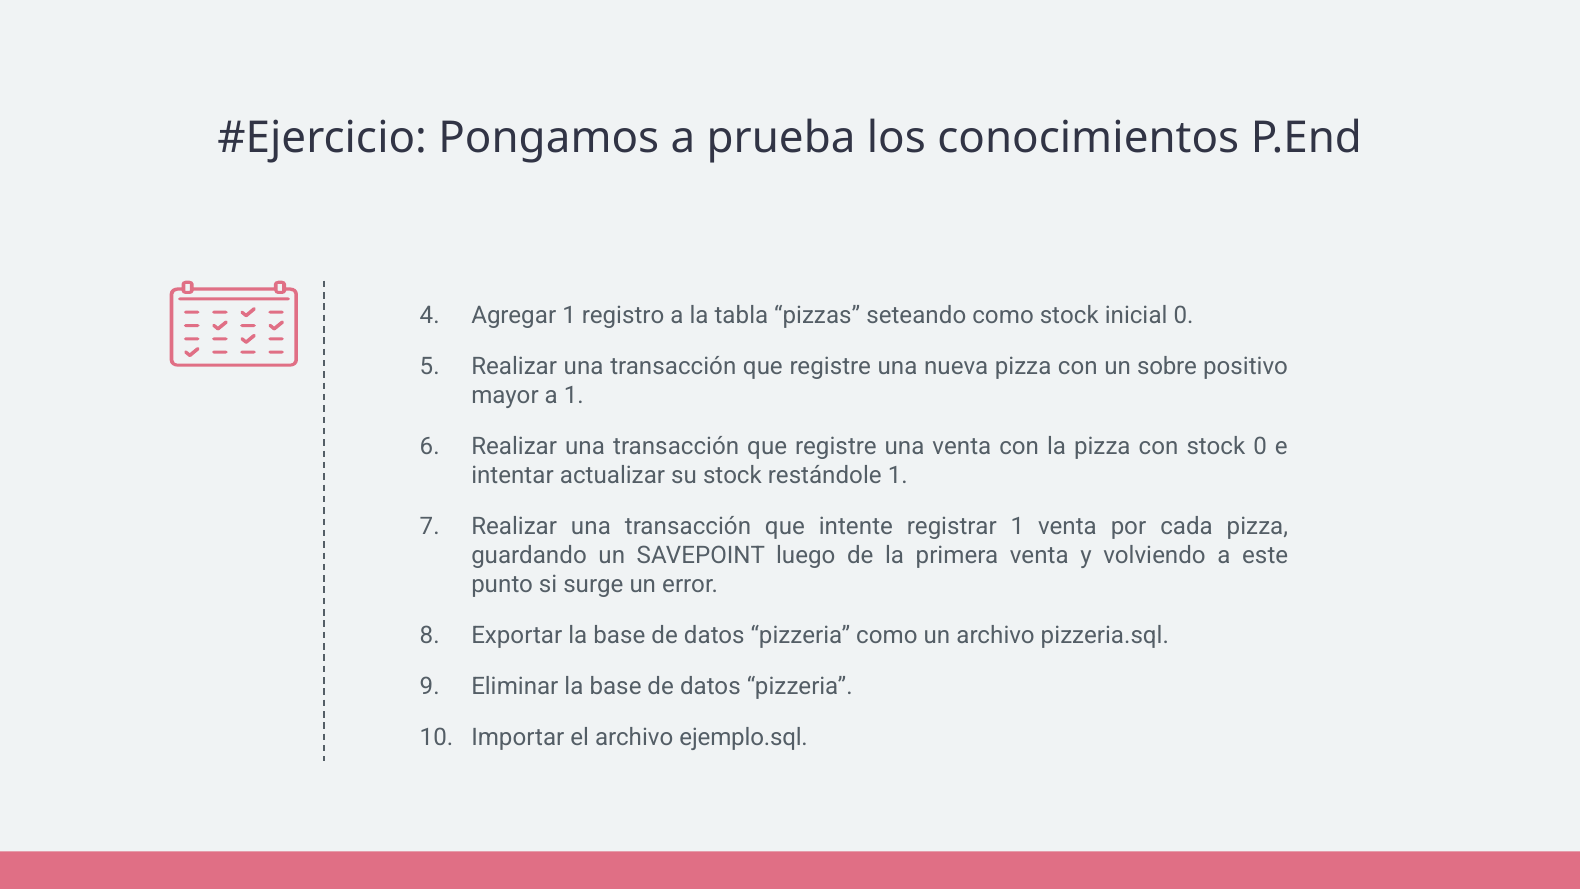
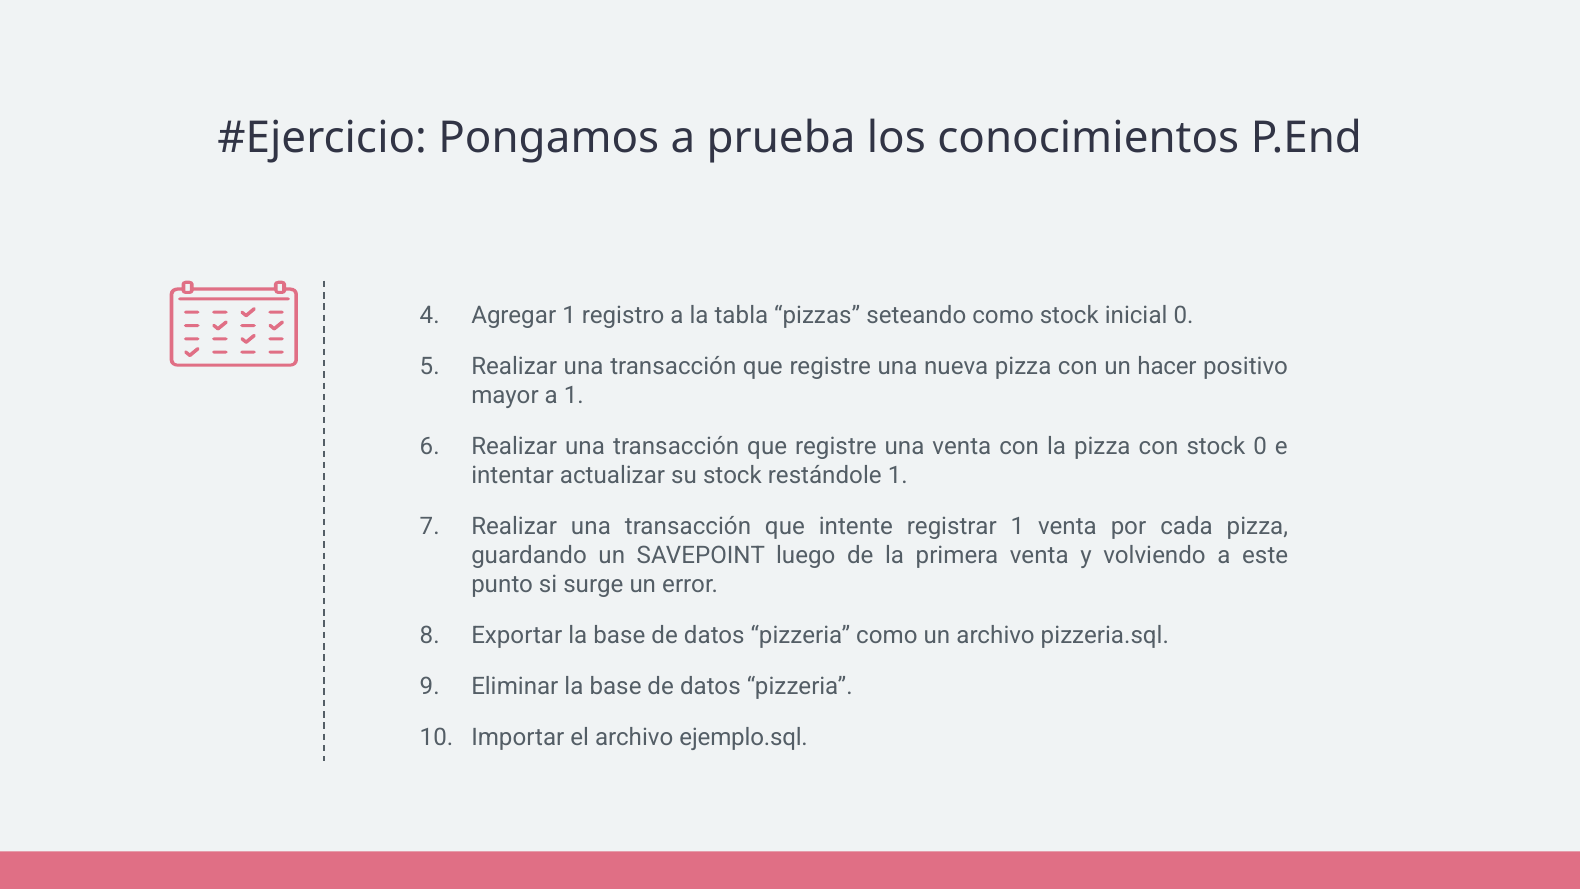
sobre: sobre -> hacer
